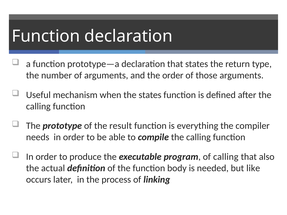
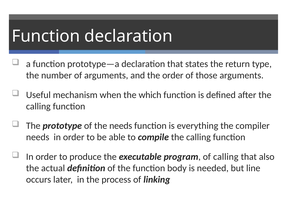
the states: states -> which
the result: result -> needs
like: like -> line
